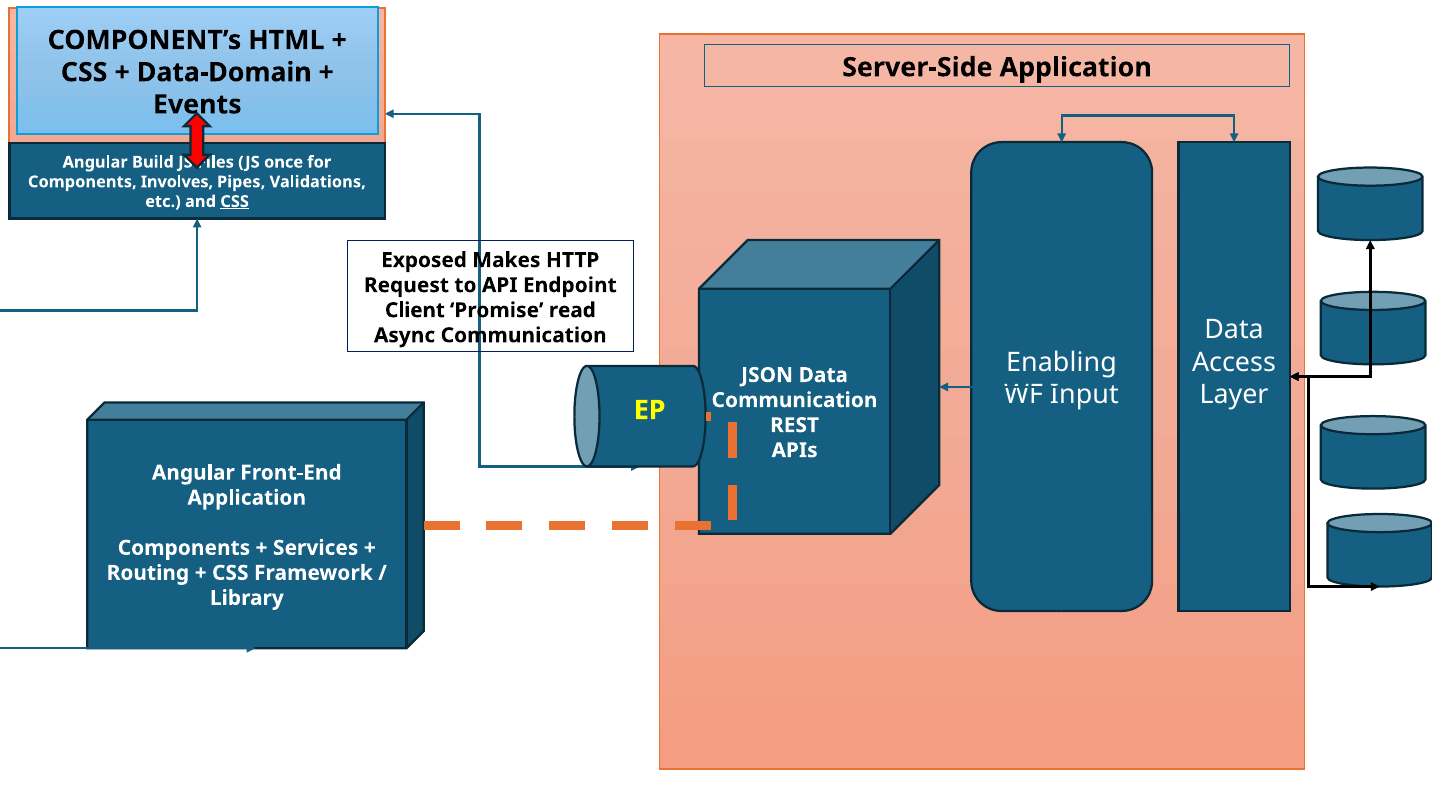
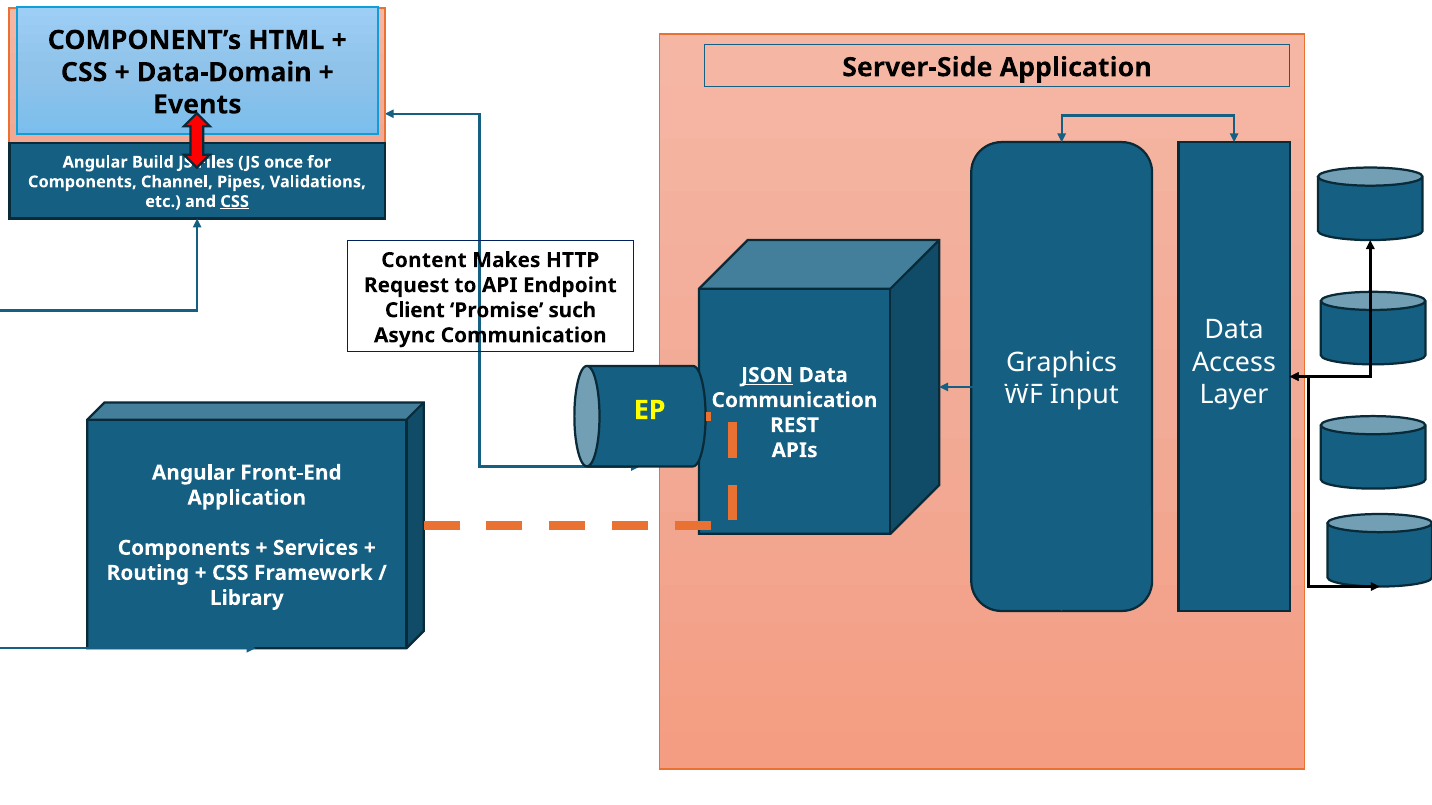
Involves: Involves -> Channel
Exposed: Exposed -> Content
read: read -> such
Enabling: Enabling -> Graphics
JSON underline: none -> present
